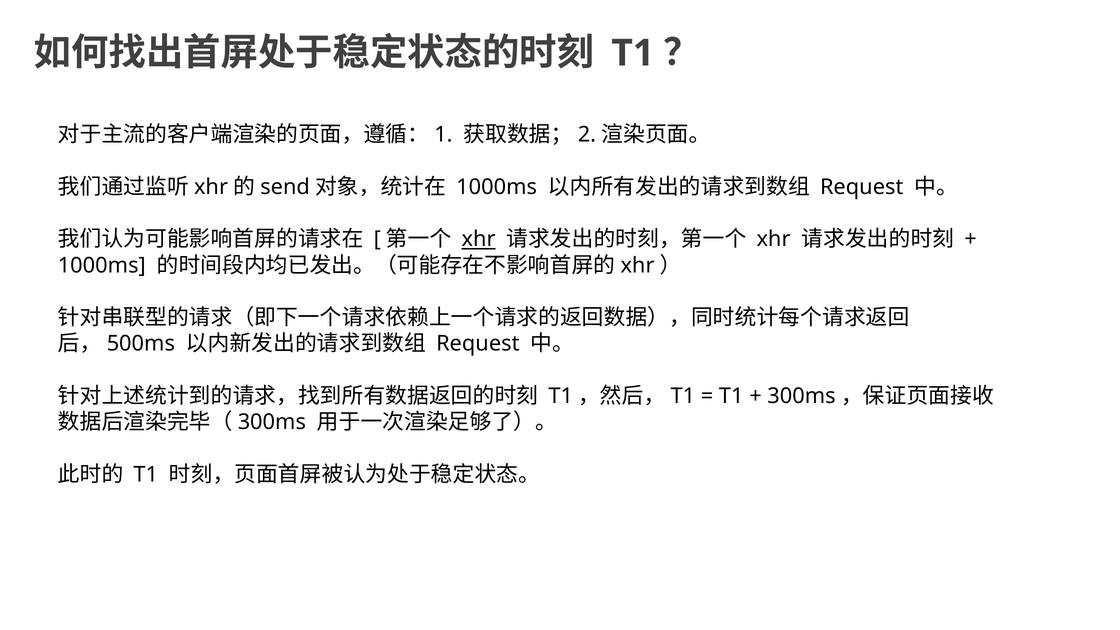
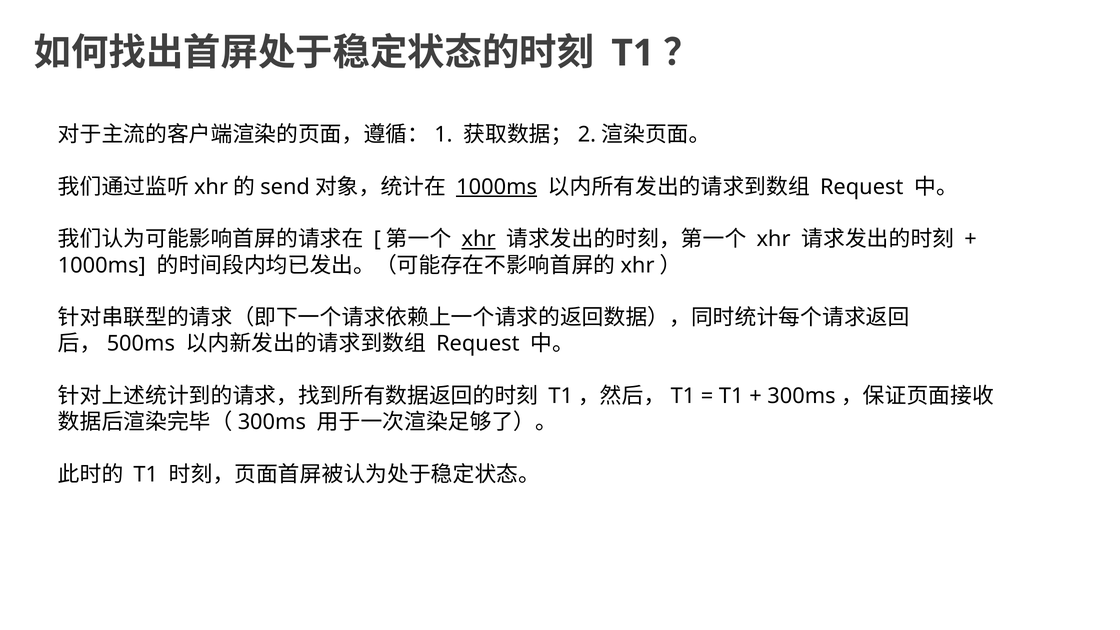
1000ms at (497, 187) underline: none -> present
